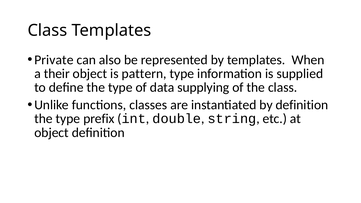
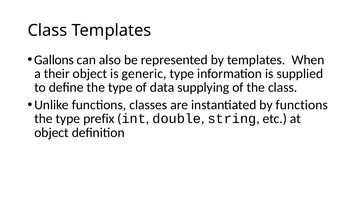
Private: Private -> Gallons
pattern: pattern -> generic
by definition: definition -> functions
